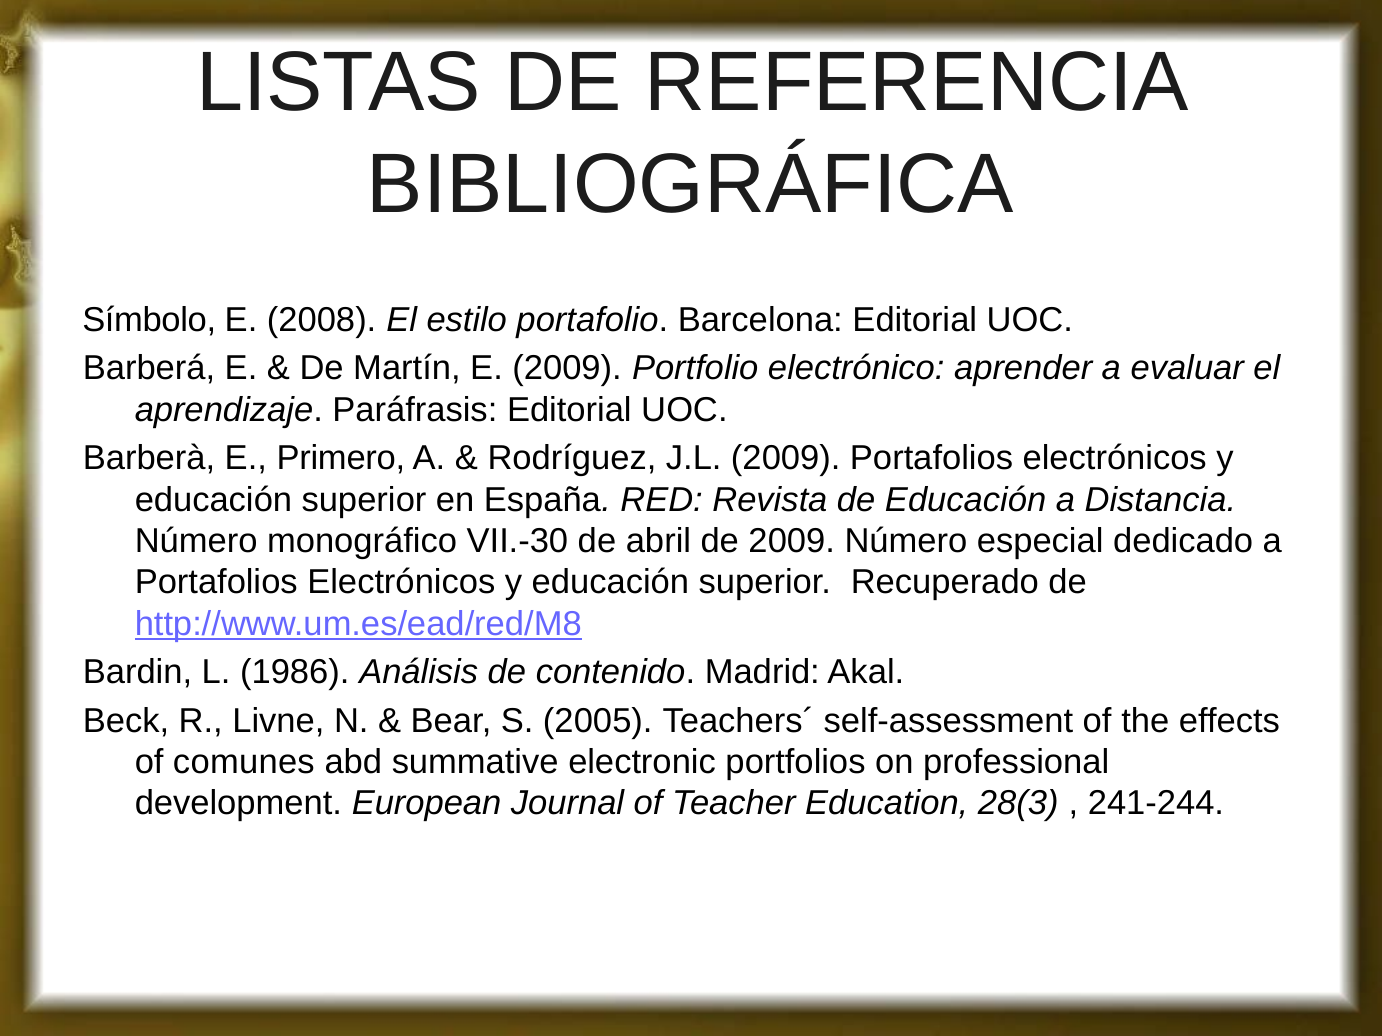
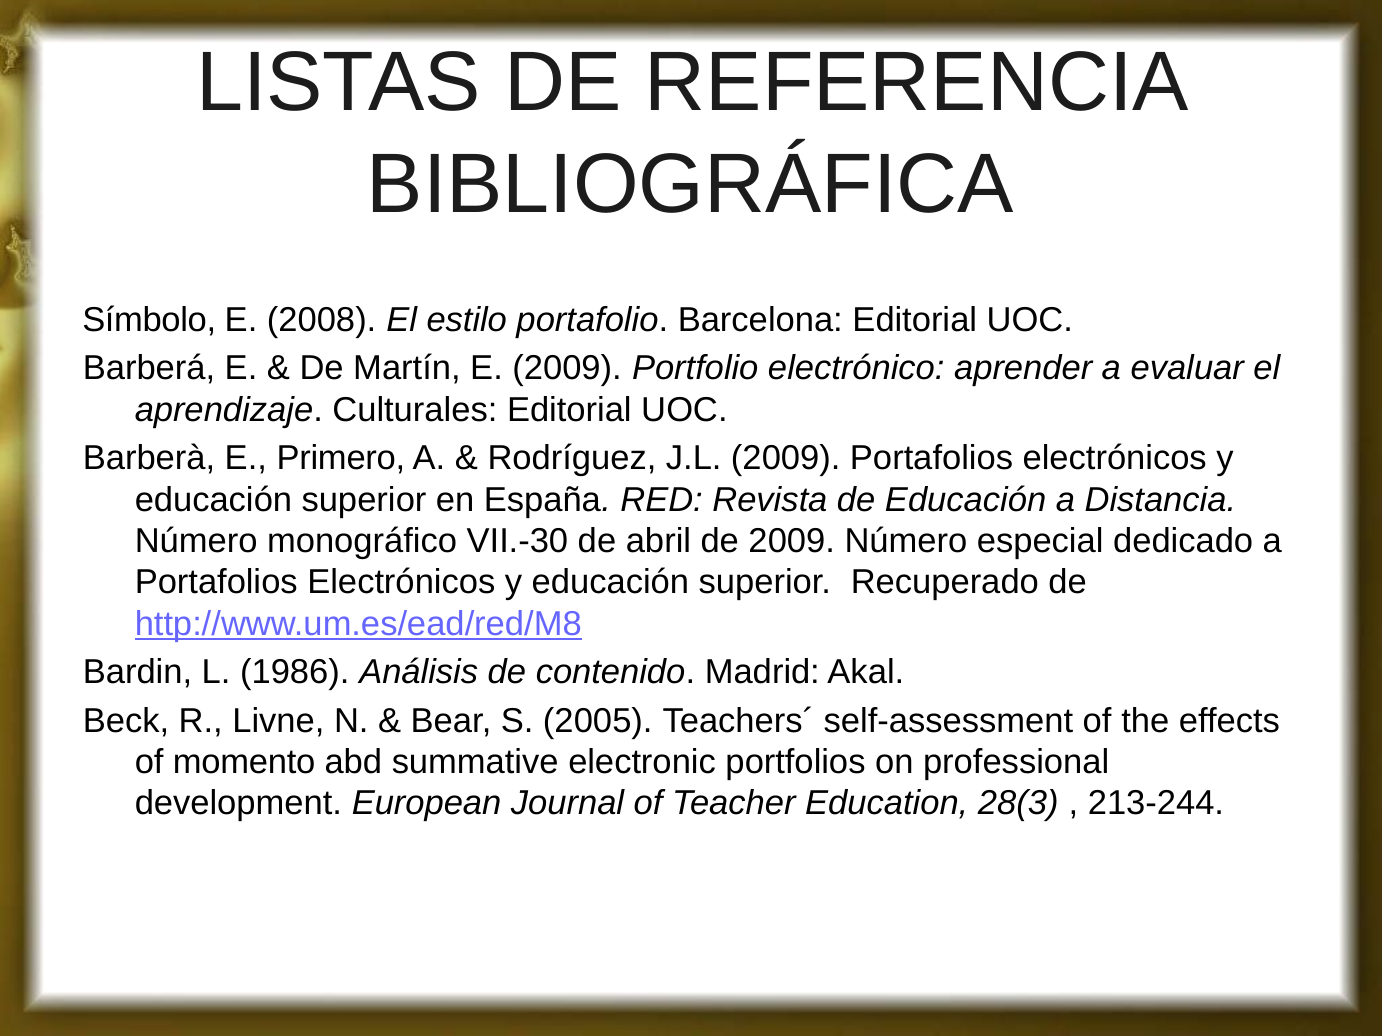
Paráfrasis: Paráfrasis -> Culturales
comunes: comunes -> momento
241-244: 241-244 -> 213-244
